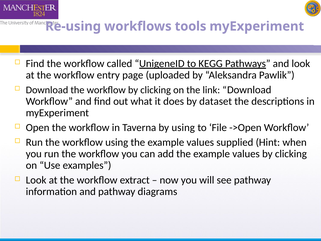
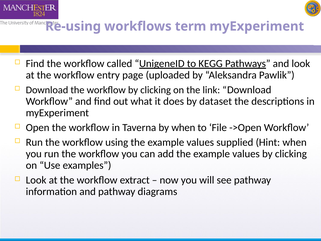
tools: tools -> term
by using: using -> when
